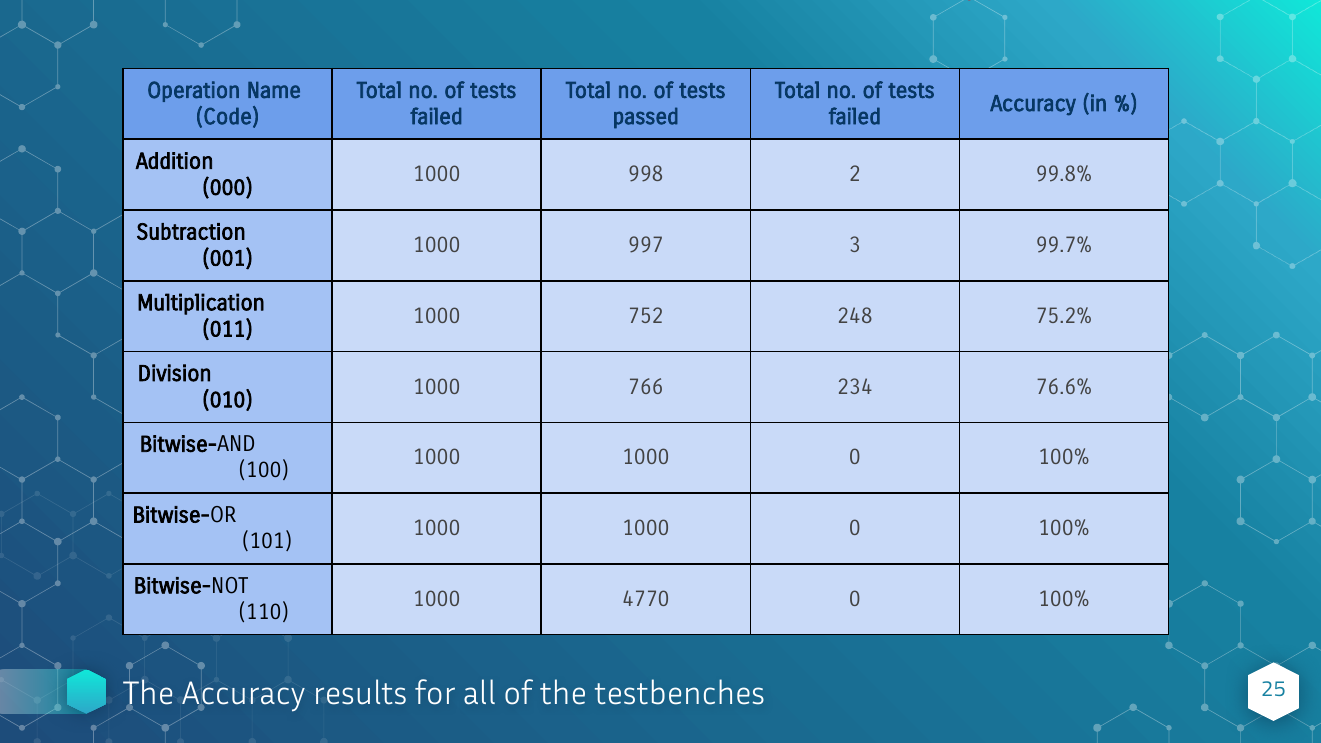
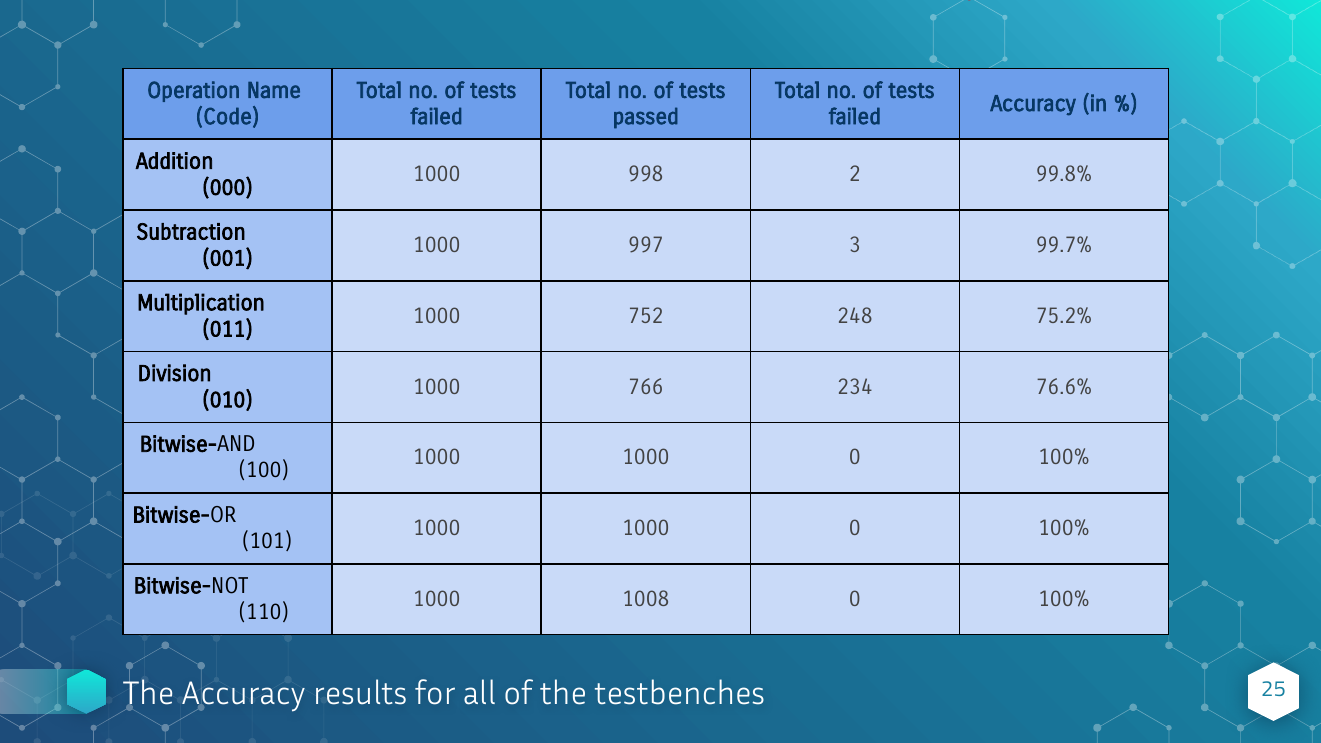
4770: 4770 -> 1008
